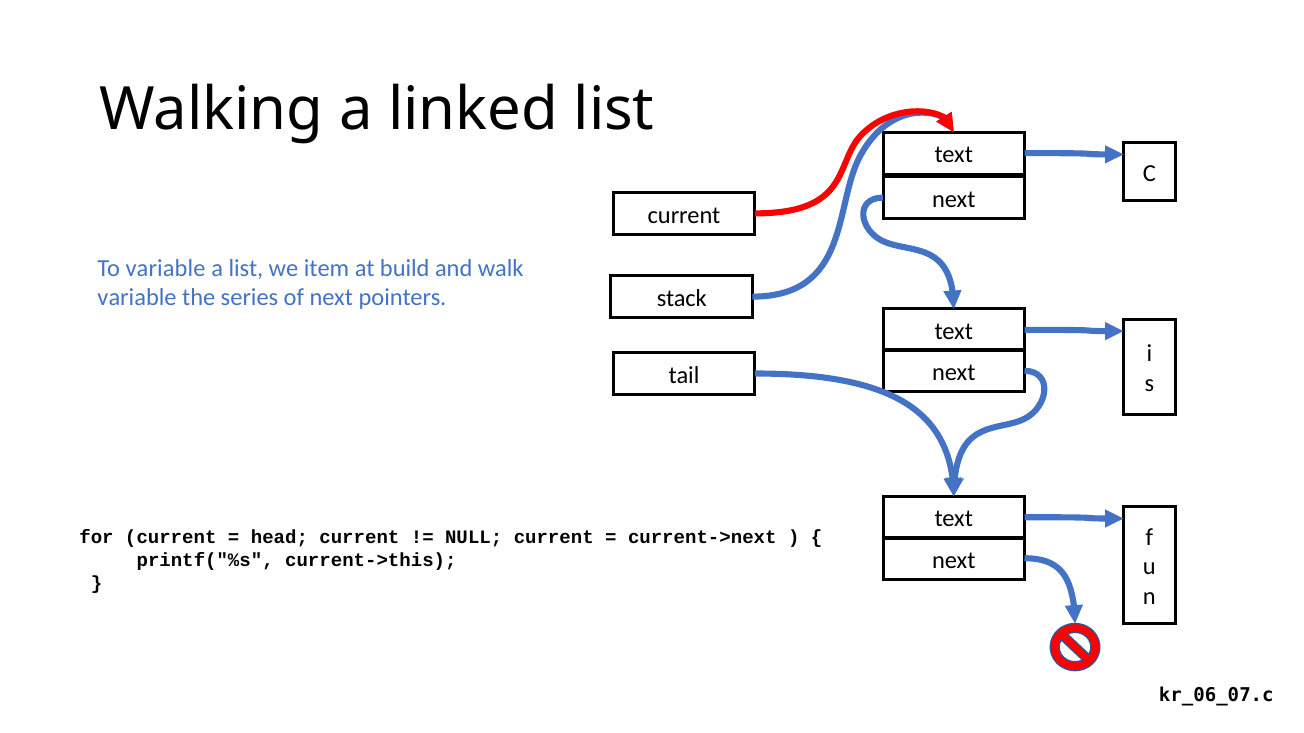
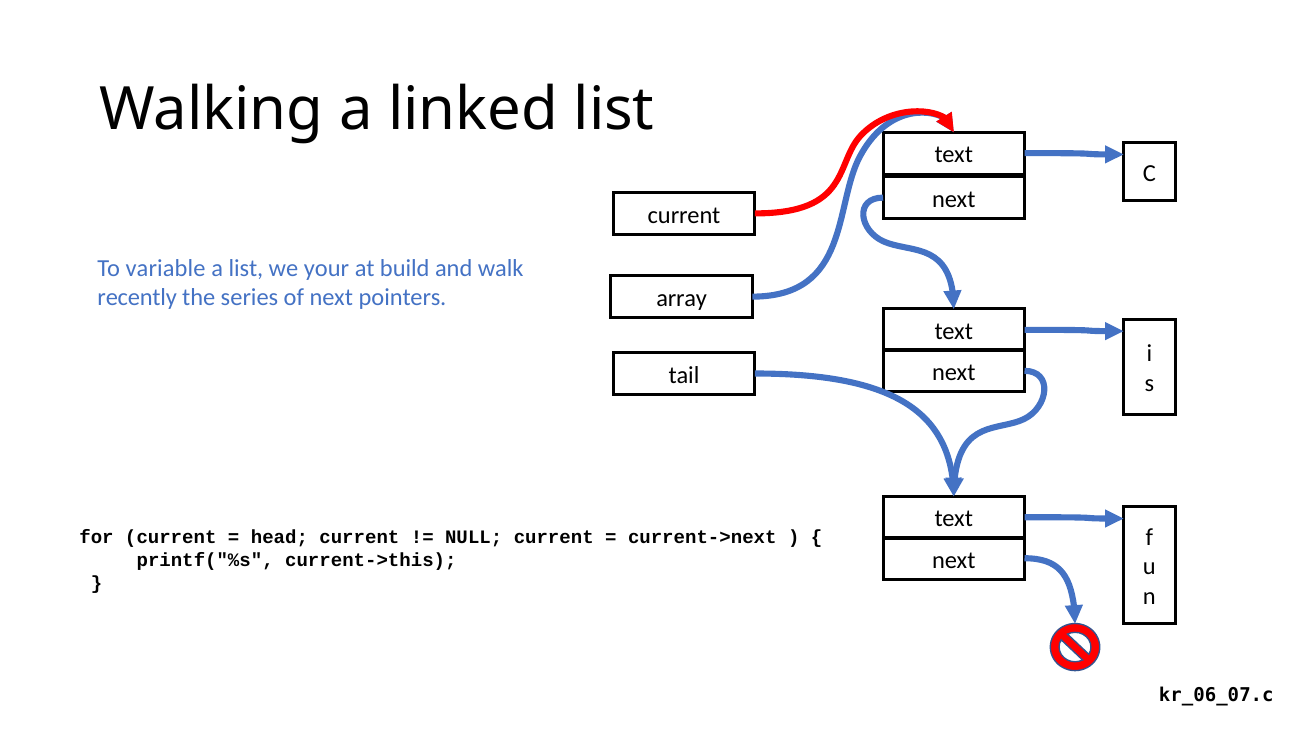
item: item -> your
variable at (137, 298): variable -> recently
stack: stack -> array
